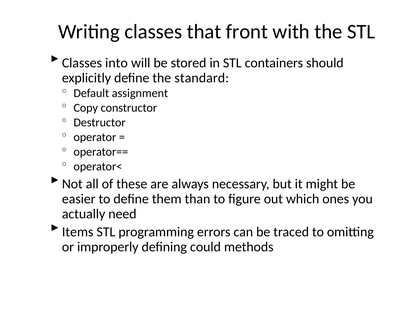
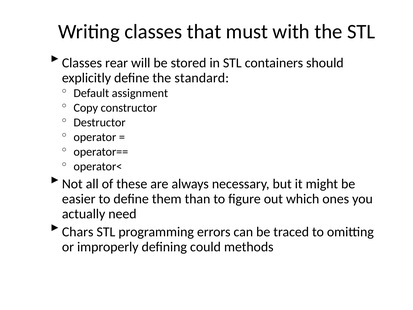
front: front -> must
into: into -> rear
Items: Items -> Chars
